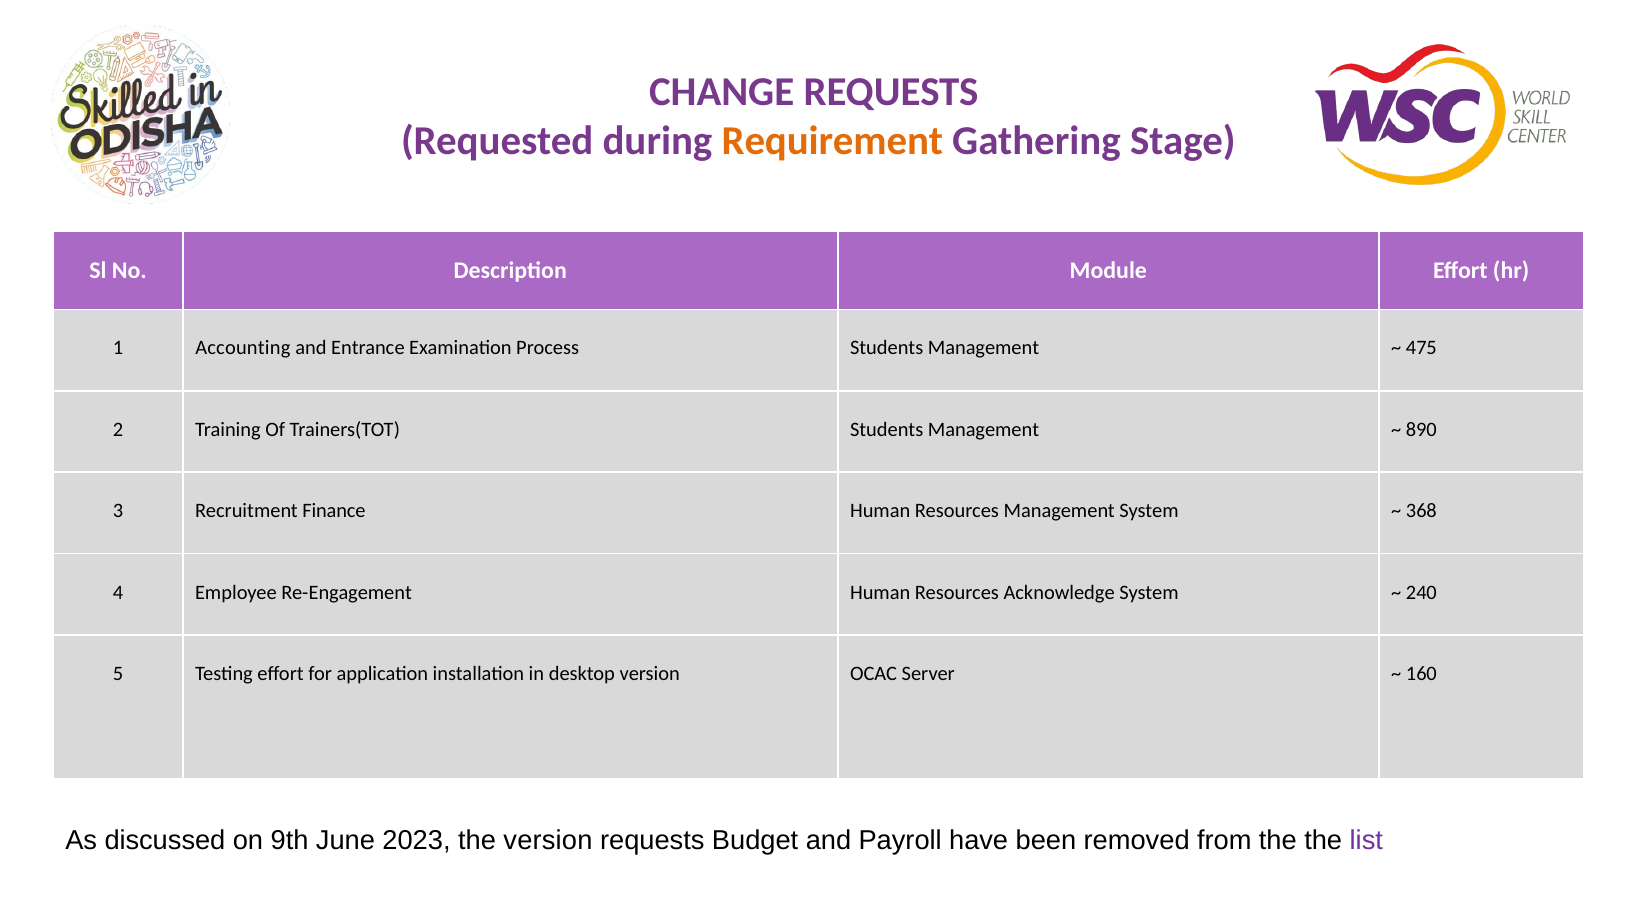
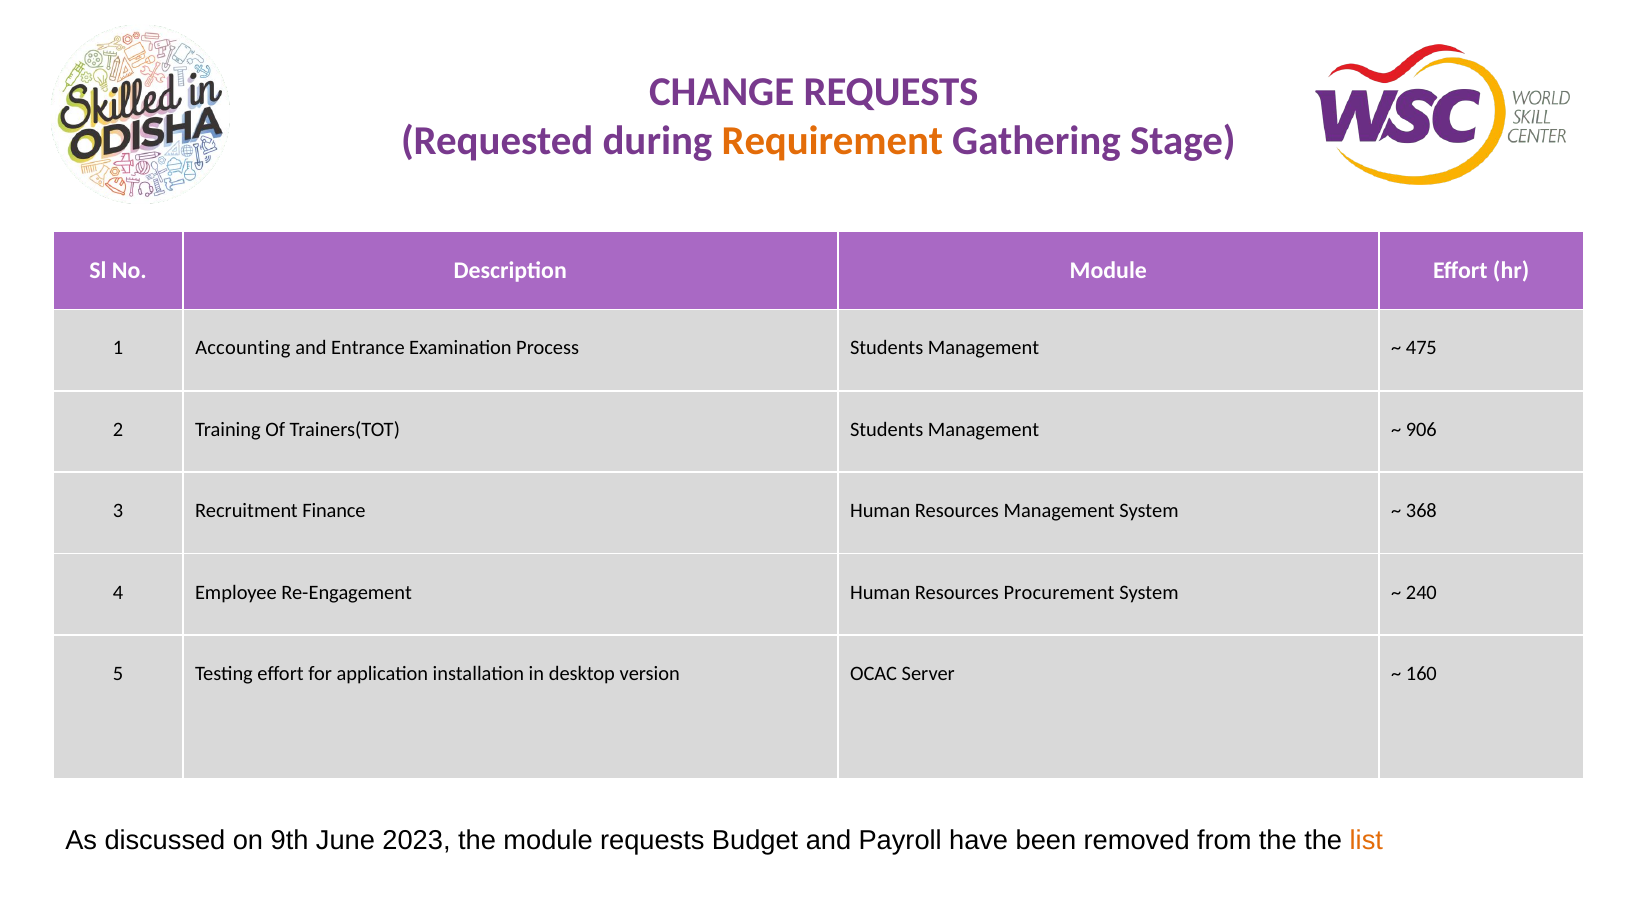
890: 890 -> 906
Acknowledge: Acknowledge -> Procurement
the version: version -> module
list colour: purple -> orange
